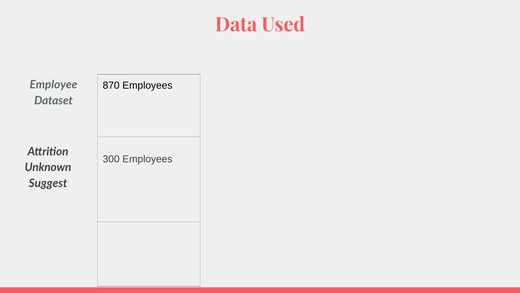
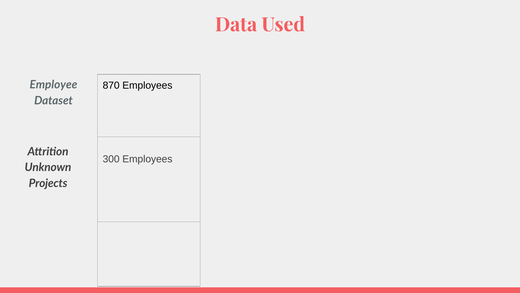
Suggest: Suggest -> Projects
